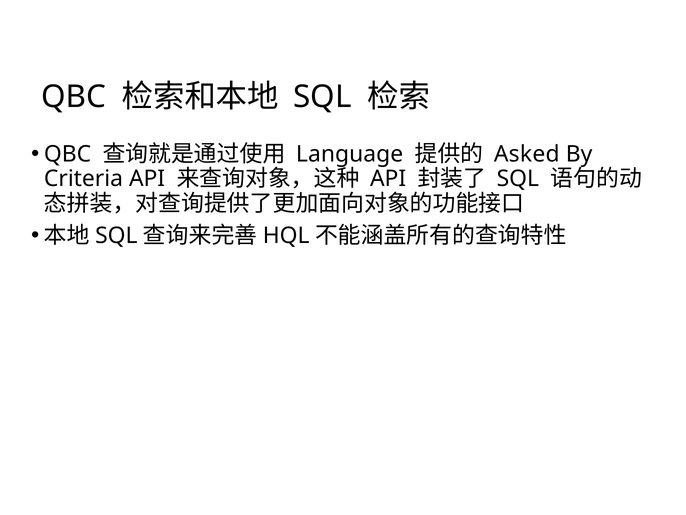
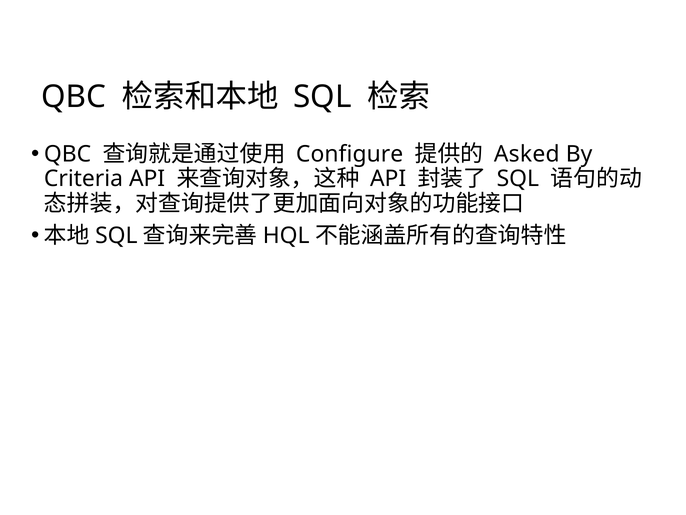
Language: Language -> Configure
